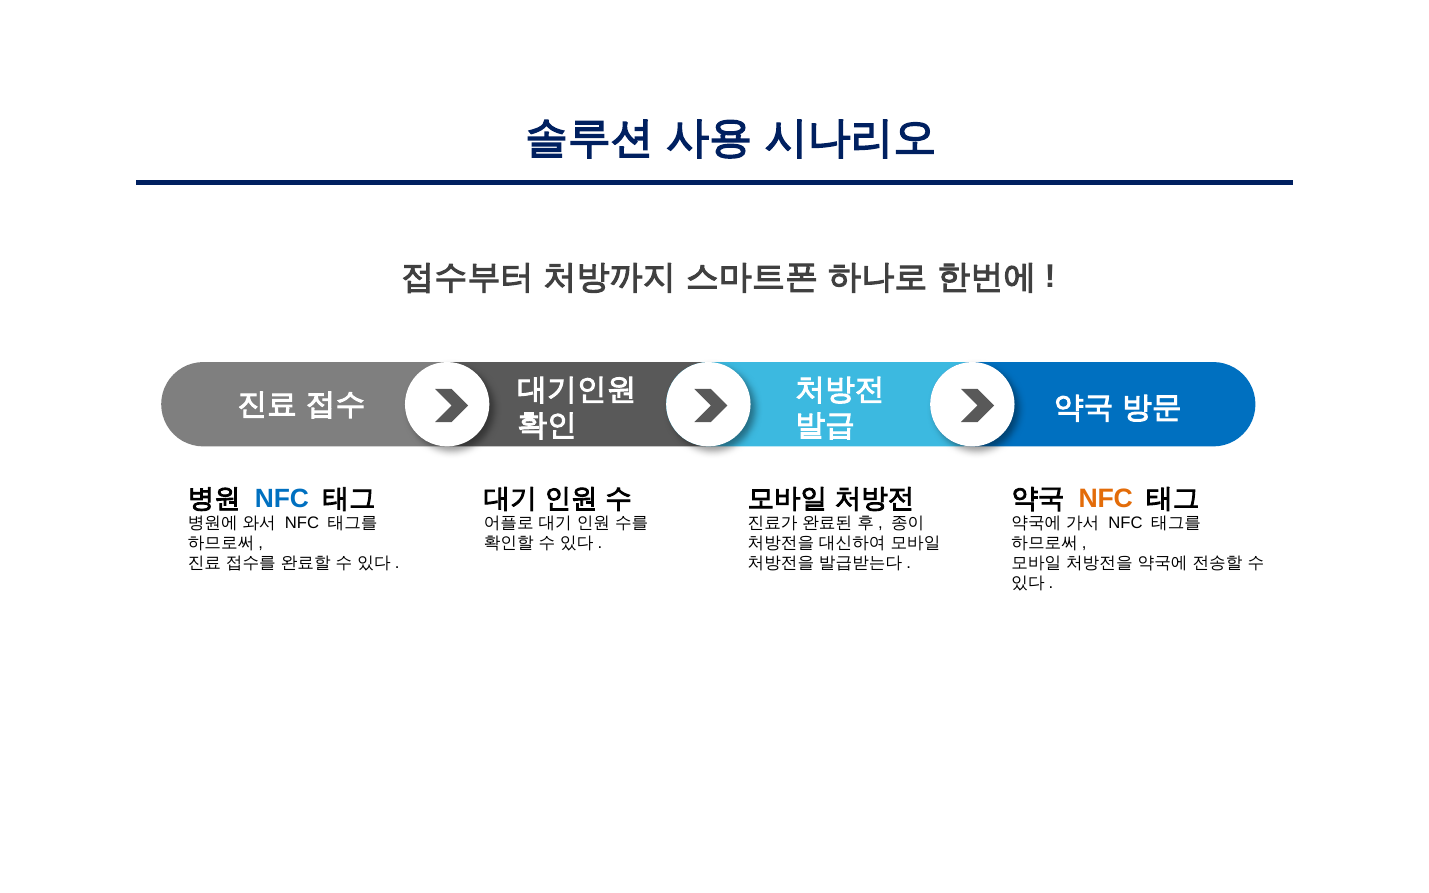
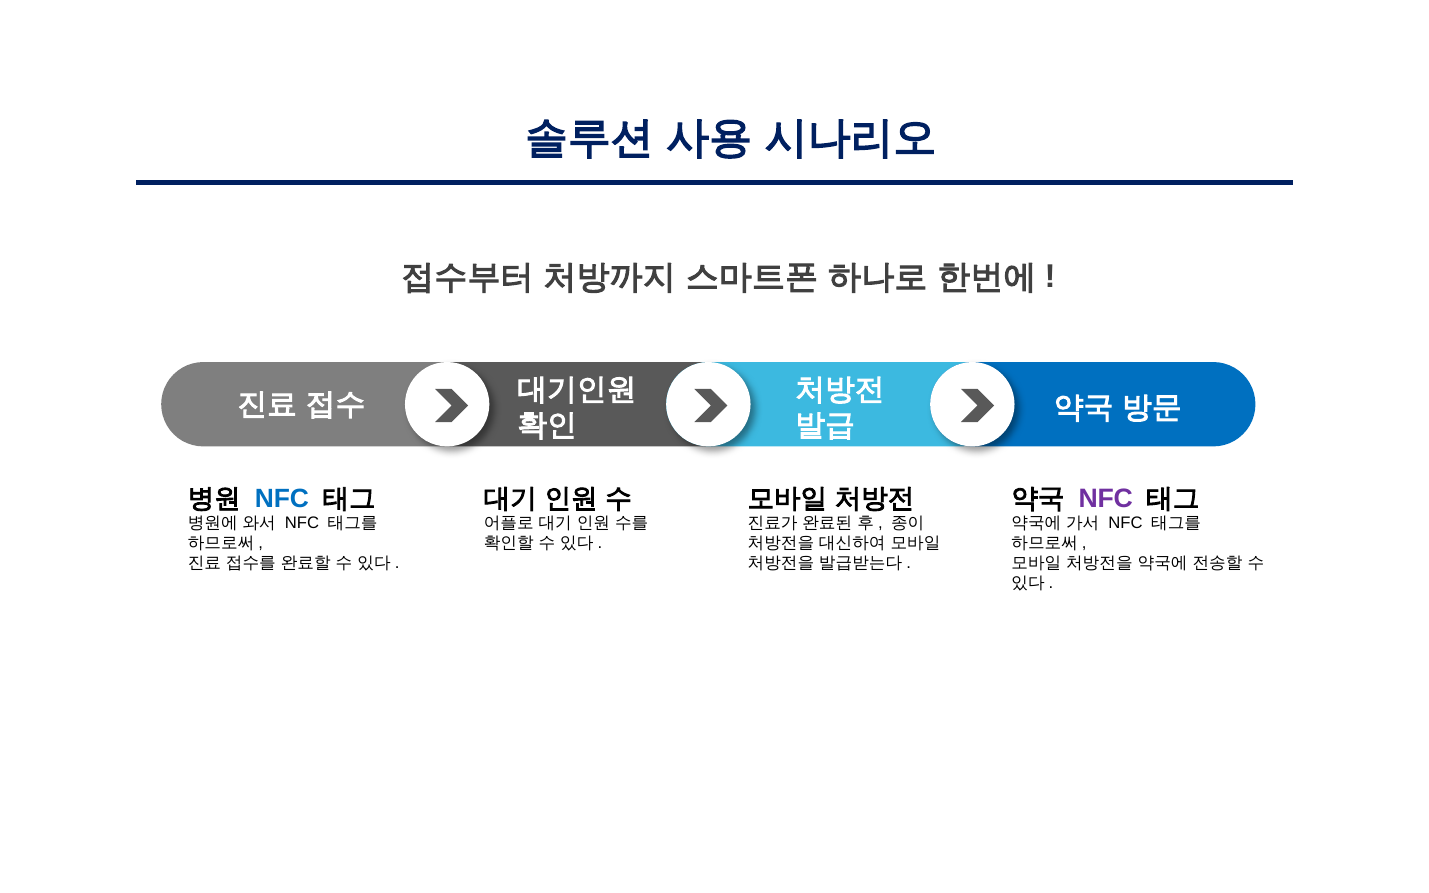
NFC at (1106, 498) colour: orange -> purple
